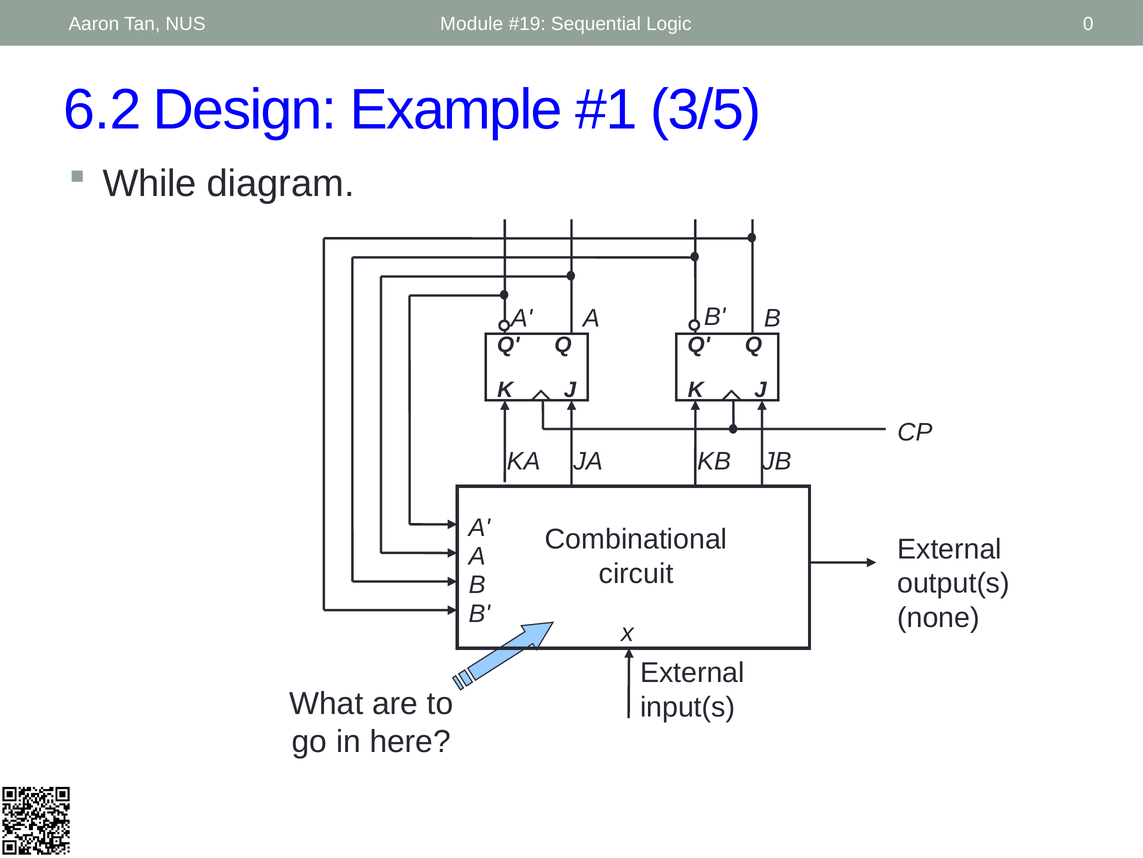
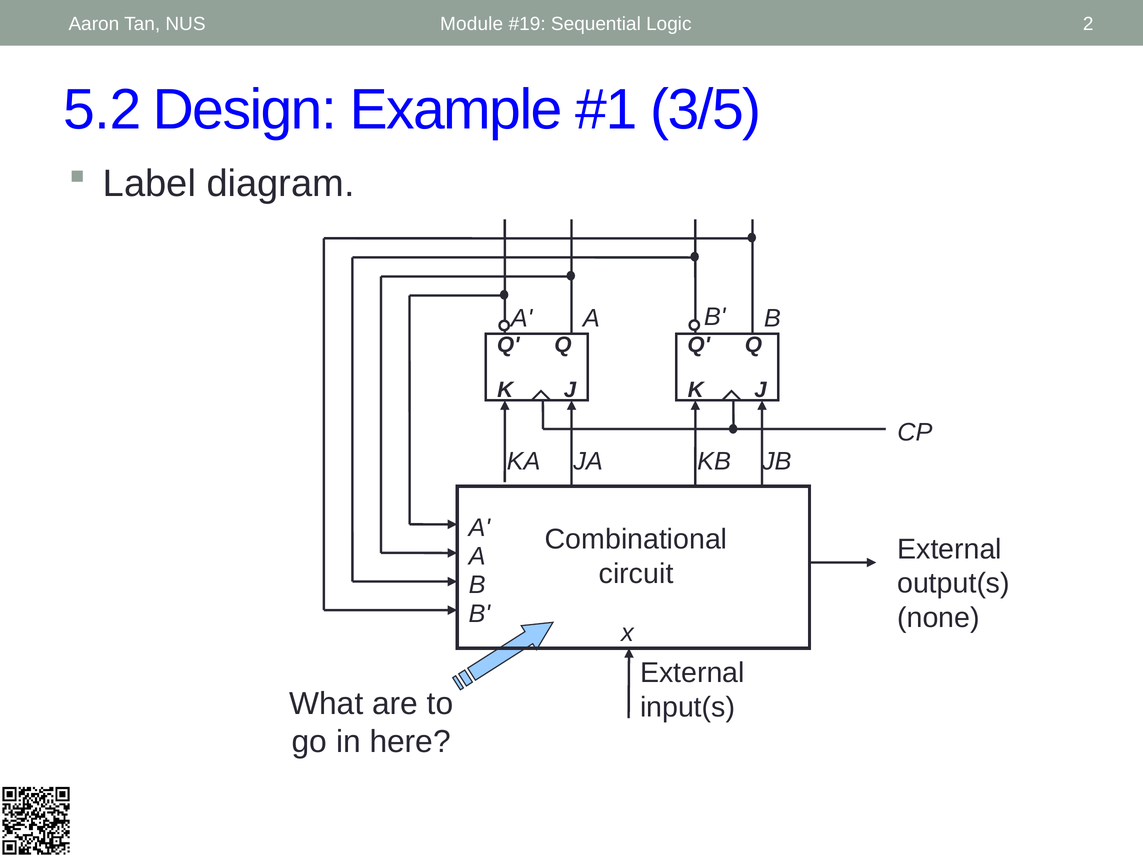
0: 0 -> 2
6.2: 6.2 -> 5.2
While: While -> Label
